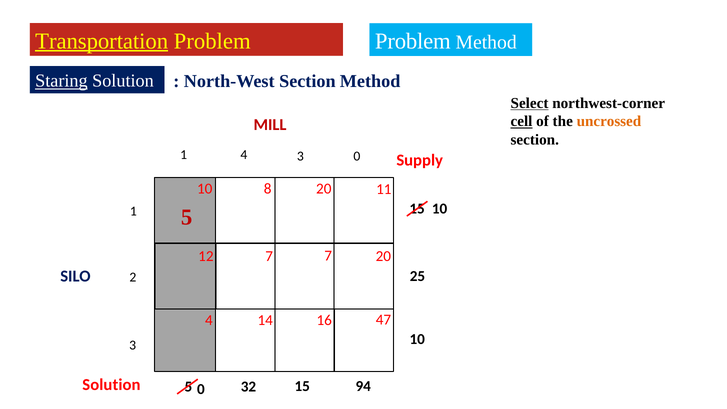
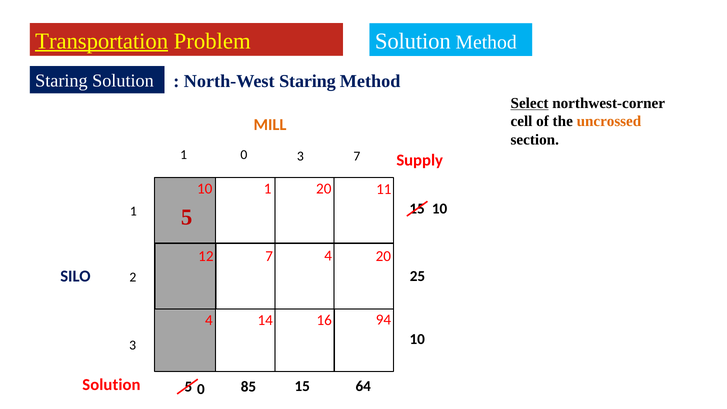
Problem Problem: Problem -> Solution
Staring at (61, 81) underline: present -> none
North-West Section: Section -> Staring
cell underline: present -> none
MILL colour: red -> orange
1 4: 4 -> 0
3 0: 0 -> 7
10 8: 8 -> 1
7 7: 7 -> 4
47: 47 -> 94
32: 32 -> 85
94: 94 -> 64
